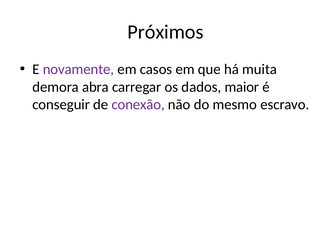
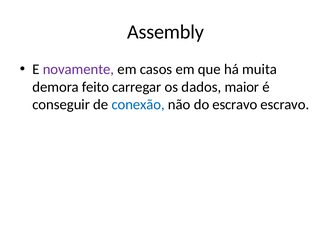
Próximos: Próximos -> Assembly
abra: abra -> feito
conexão colour: purple -> blue
do mesmo: mesmo -> escravo
